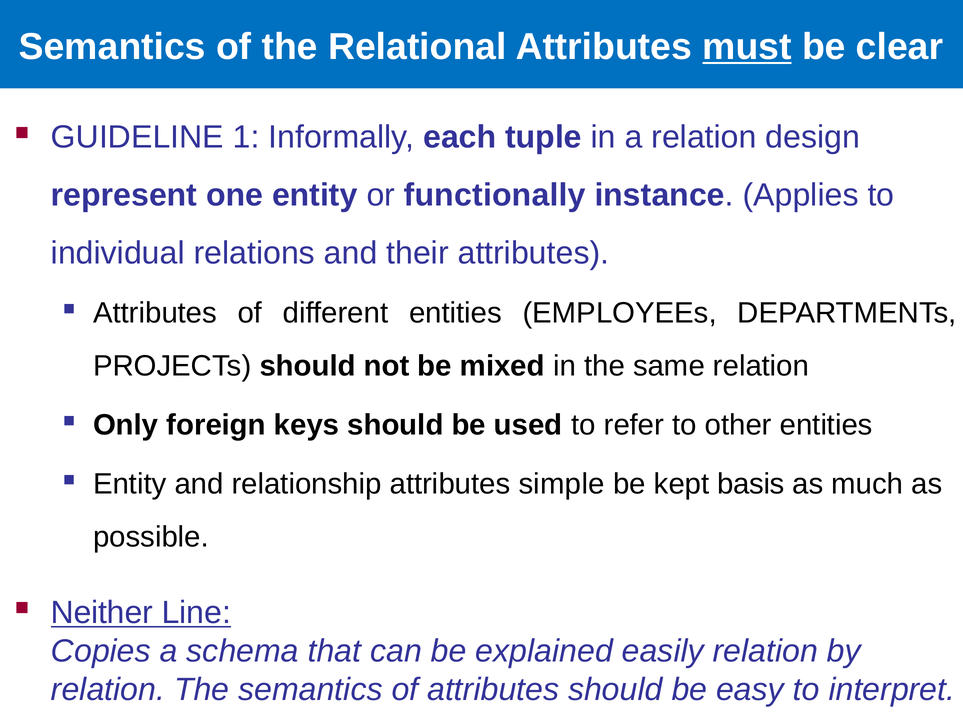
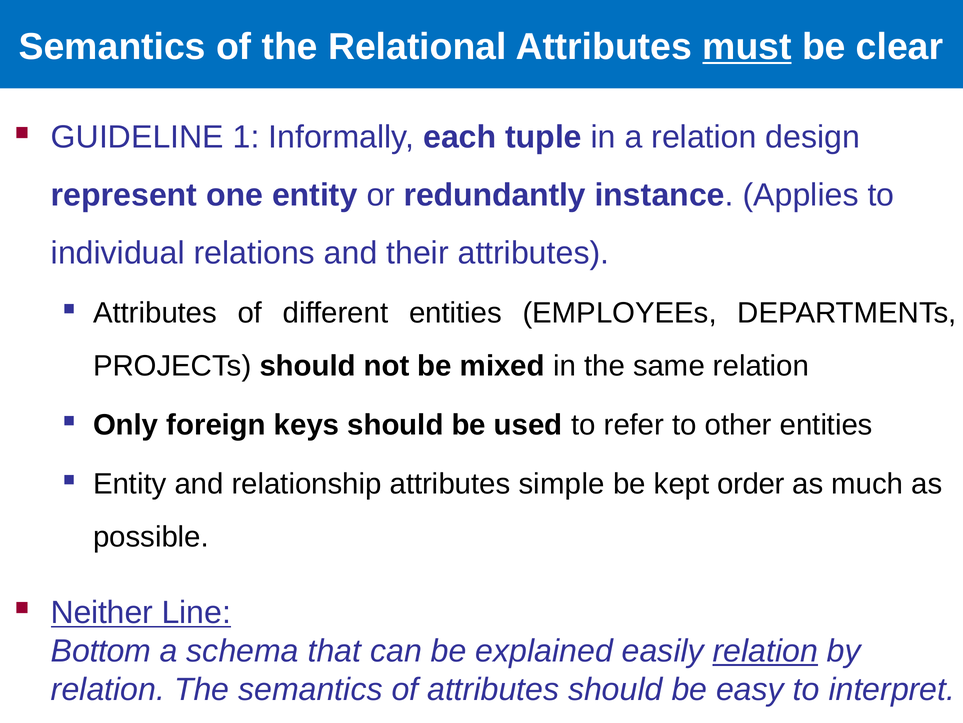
functionally: functionally -> redundantly
basis: basis -> order
Copies: Copies -> Bottom
relation at (765, 650) underline: none -> present
